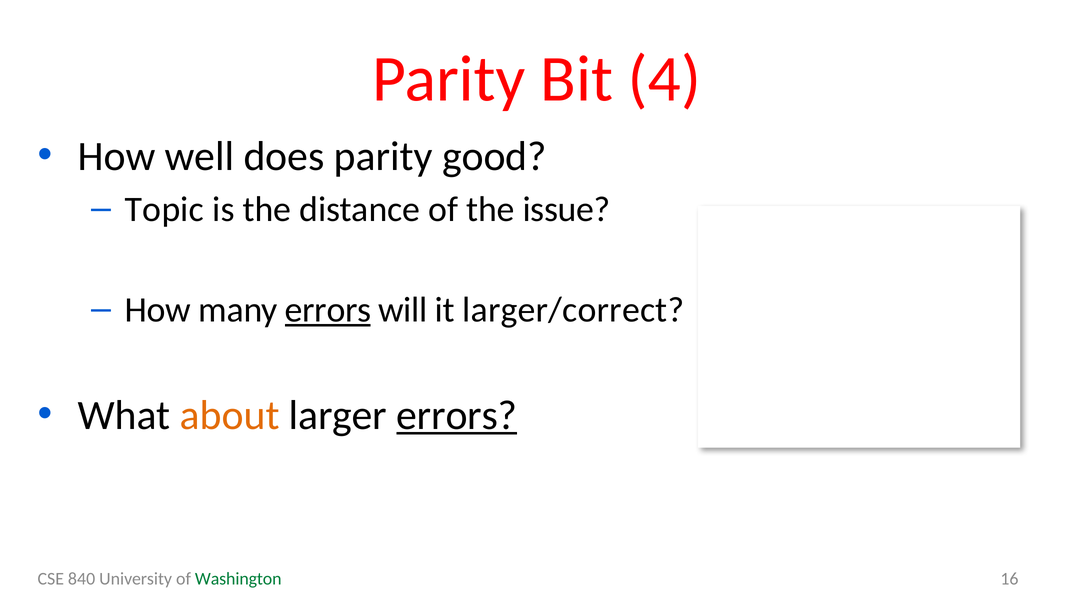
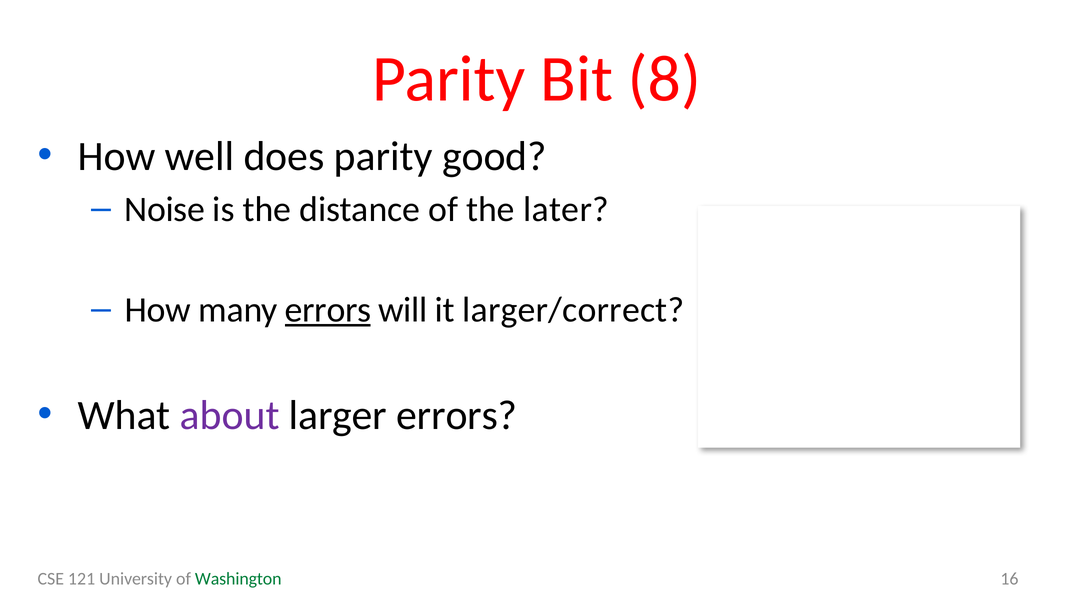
4: 4 -> 8
Topic: Topic -> Noise
issue: issue -> later
about colour: orange -> purple
errors at (457, 415) underline: present -> none
840: 840 -> 121
